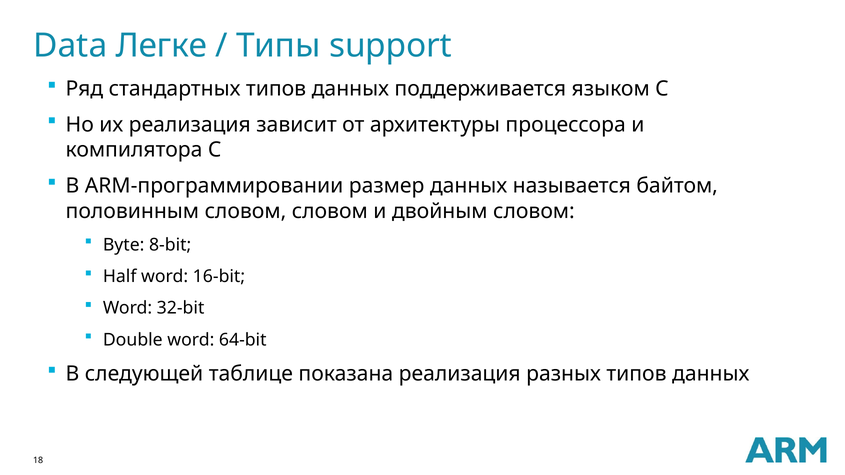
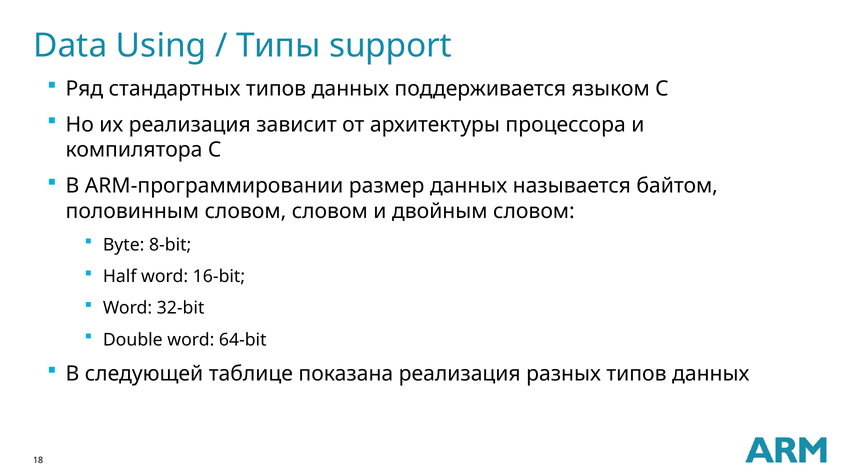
Легке: Легке -> Using
